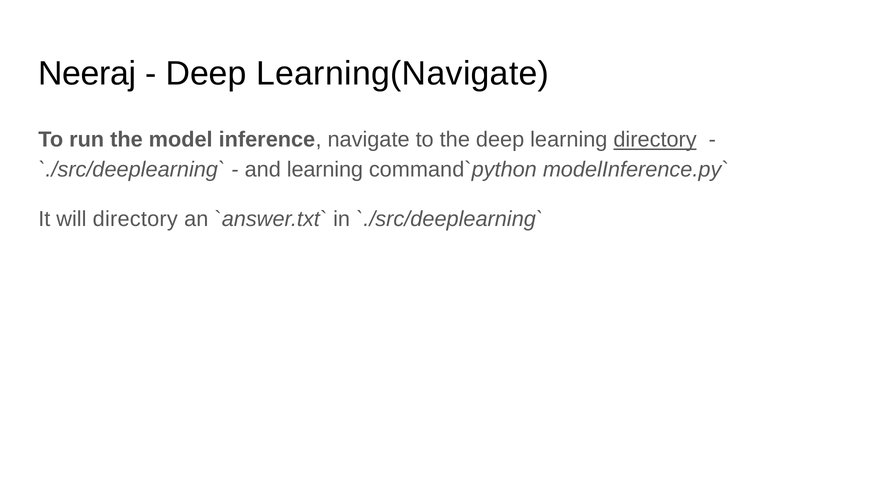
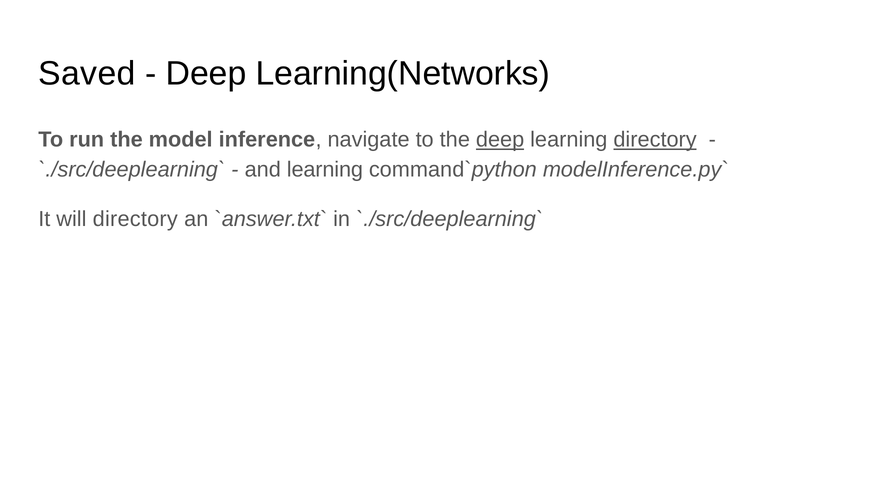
Neeraj: Neeraj -> Saved
Learning(Navigate: Learning(Navigate -> Learning(Networks
deep at (500, 140) underline: none -> present
